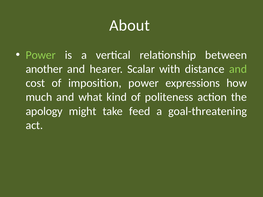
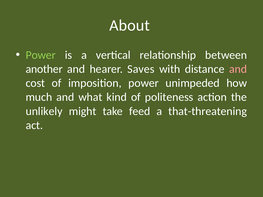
Scalar: Scalar -> Saves
and at (238, 69) colour: light green -> pink
expressions: expressions -> unimpeded
apology: apology -> unlikely
goal-threatening: goal-threatening -> that-threatening
